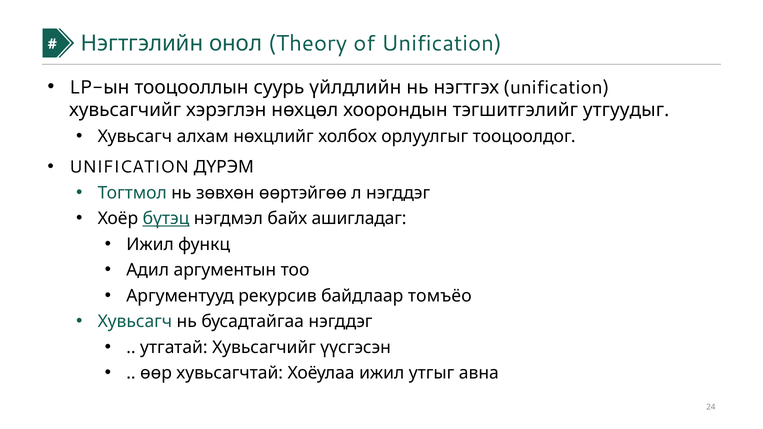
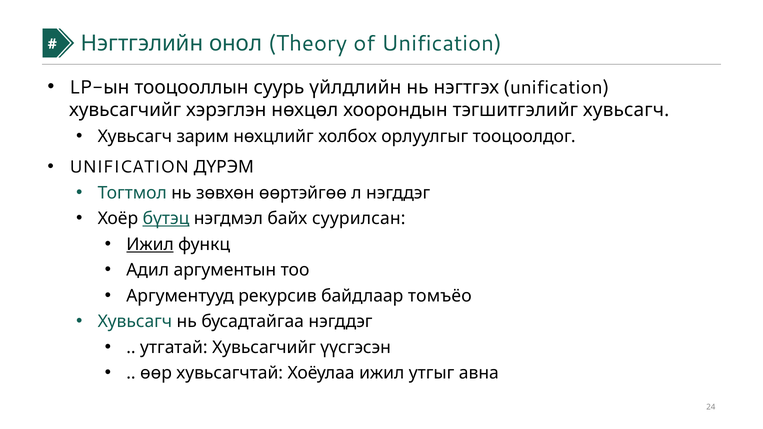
тэгшитгэлийг утгуудыг: утгуудыг -> хувьсагч
алхам: алхам -> зарим
ашигладаг: ашигладаг -> суурилсан
Ижил at (150, 244) underline: none -> present
